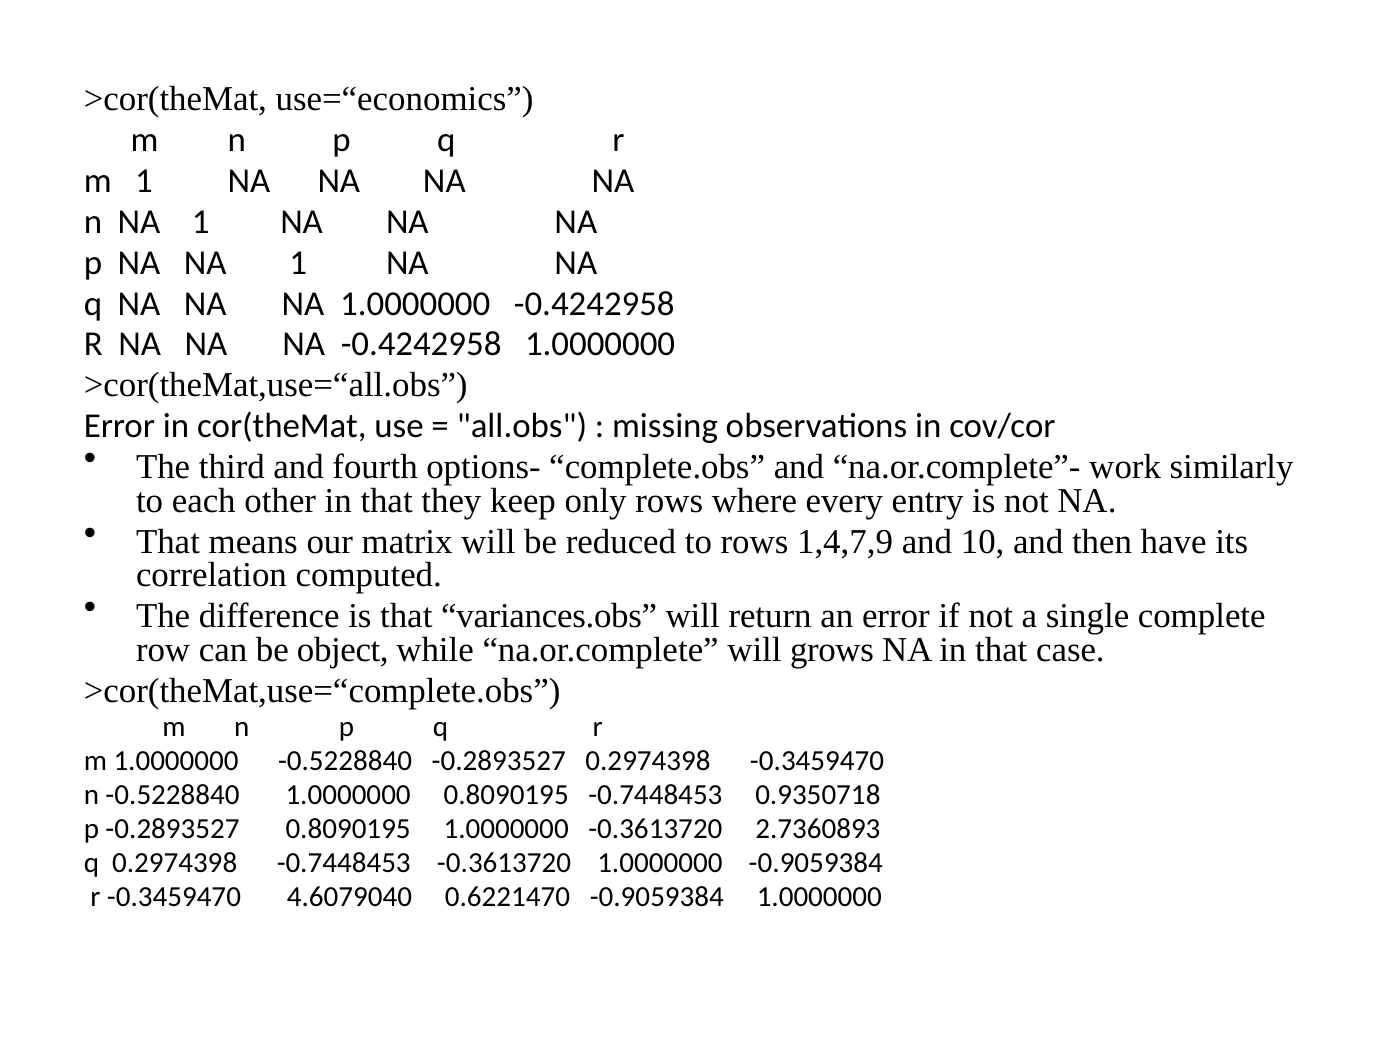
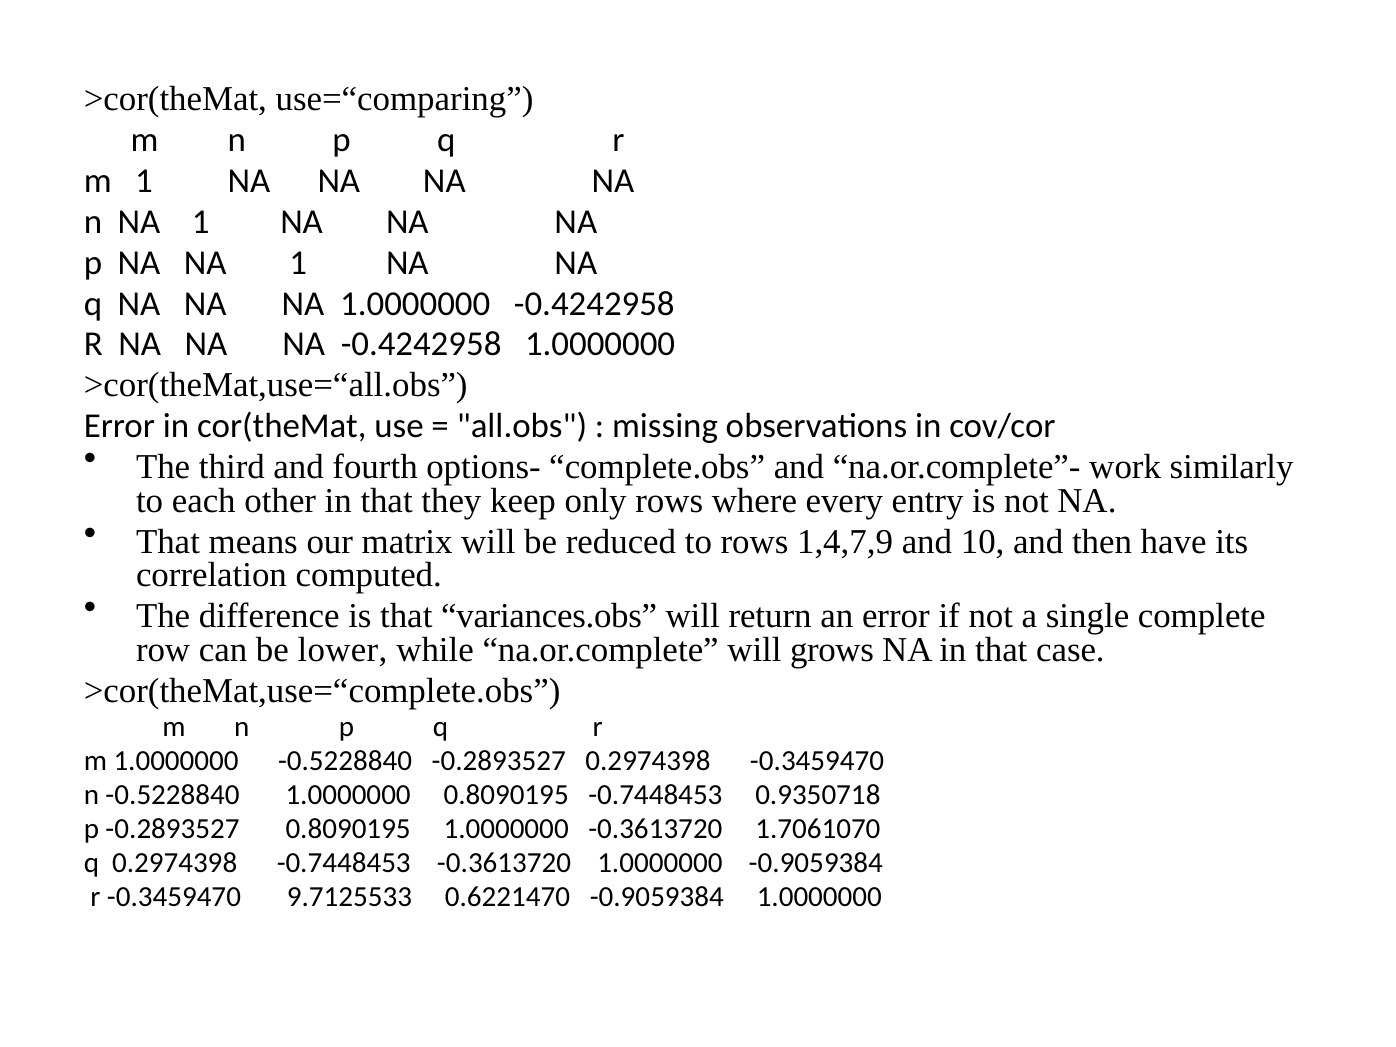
use=“economics: use=“economics -> use=“comparing
object: object -> lower
2.7360893: 2.7360893 -> 1.7061070
4.6079040: 4.6079040 -> 9.7125533
